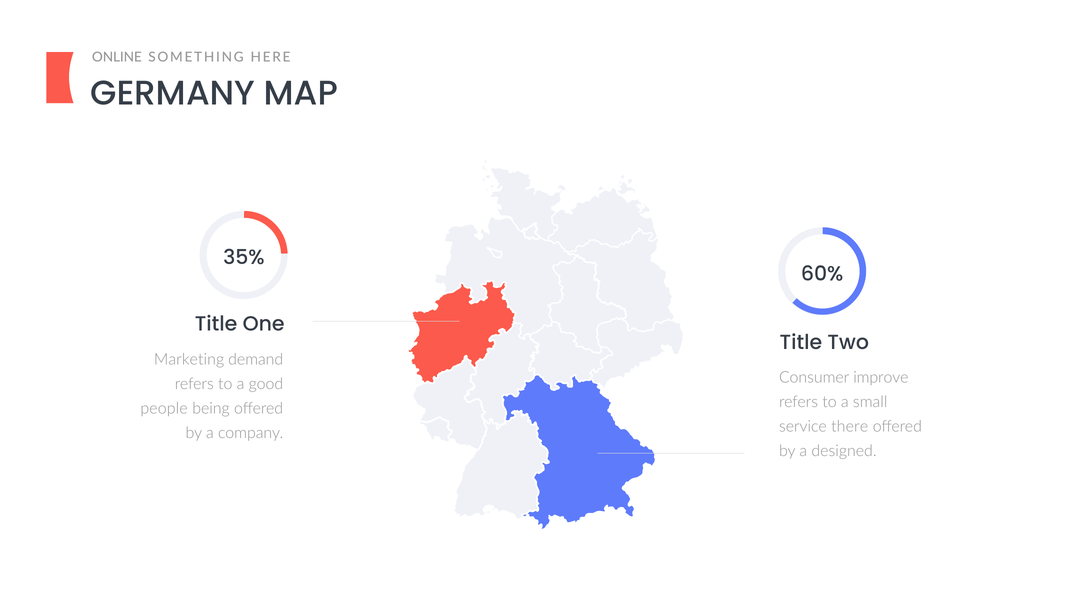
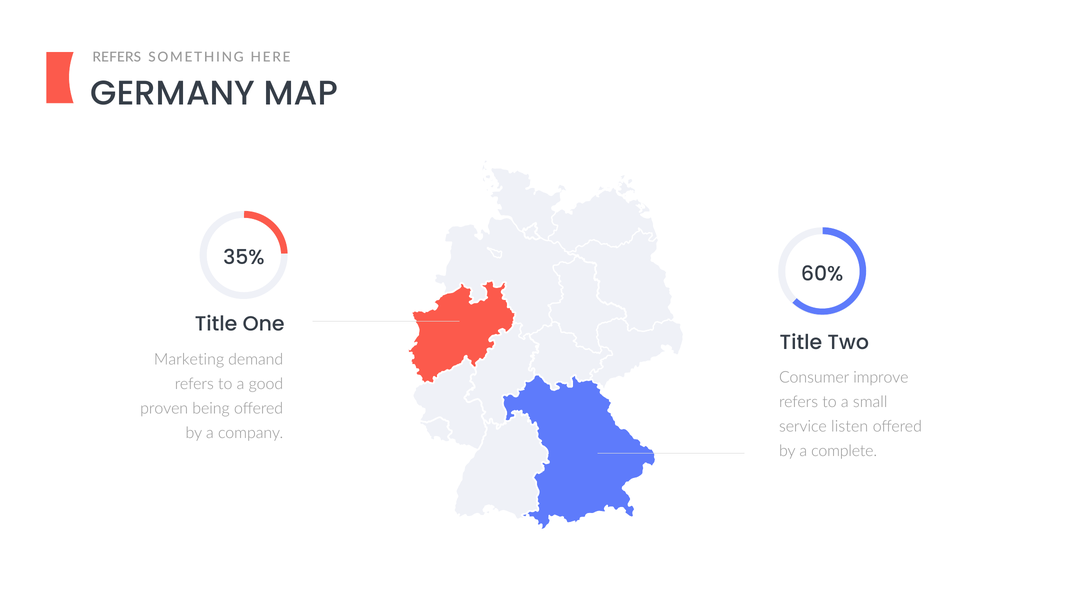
ONLINE at (117, 57): ONLINE -> REFERS
people: people -> proven
there: there -> listen
designed: designed -> complete
